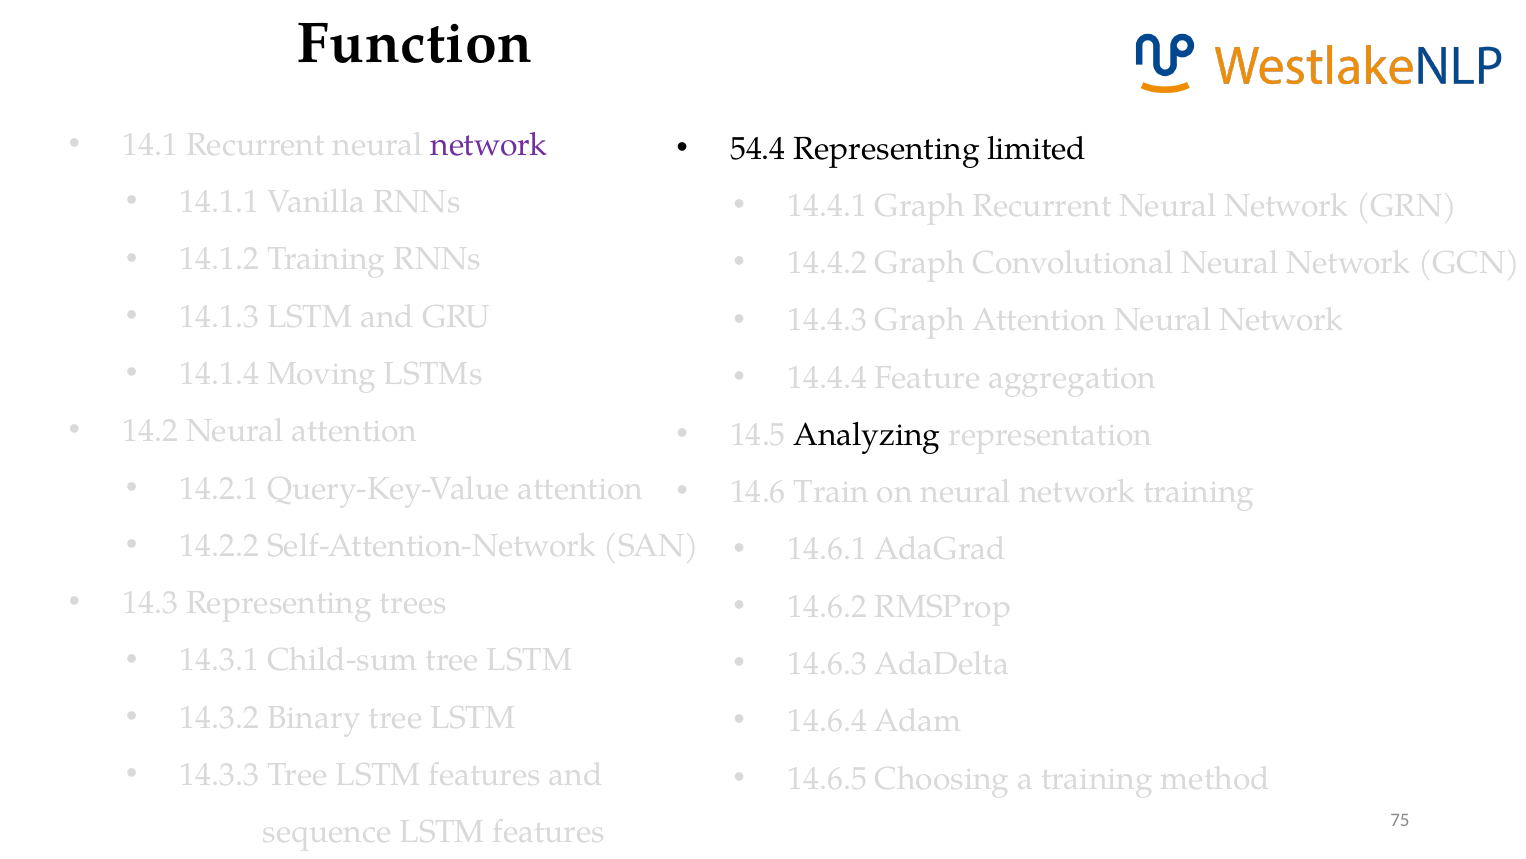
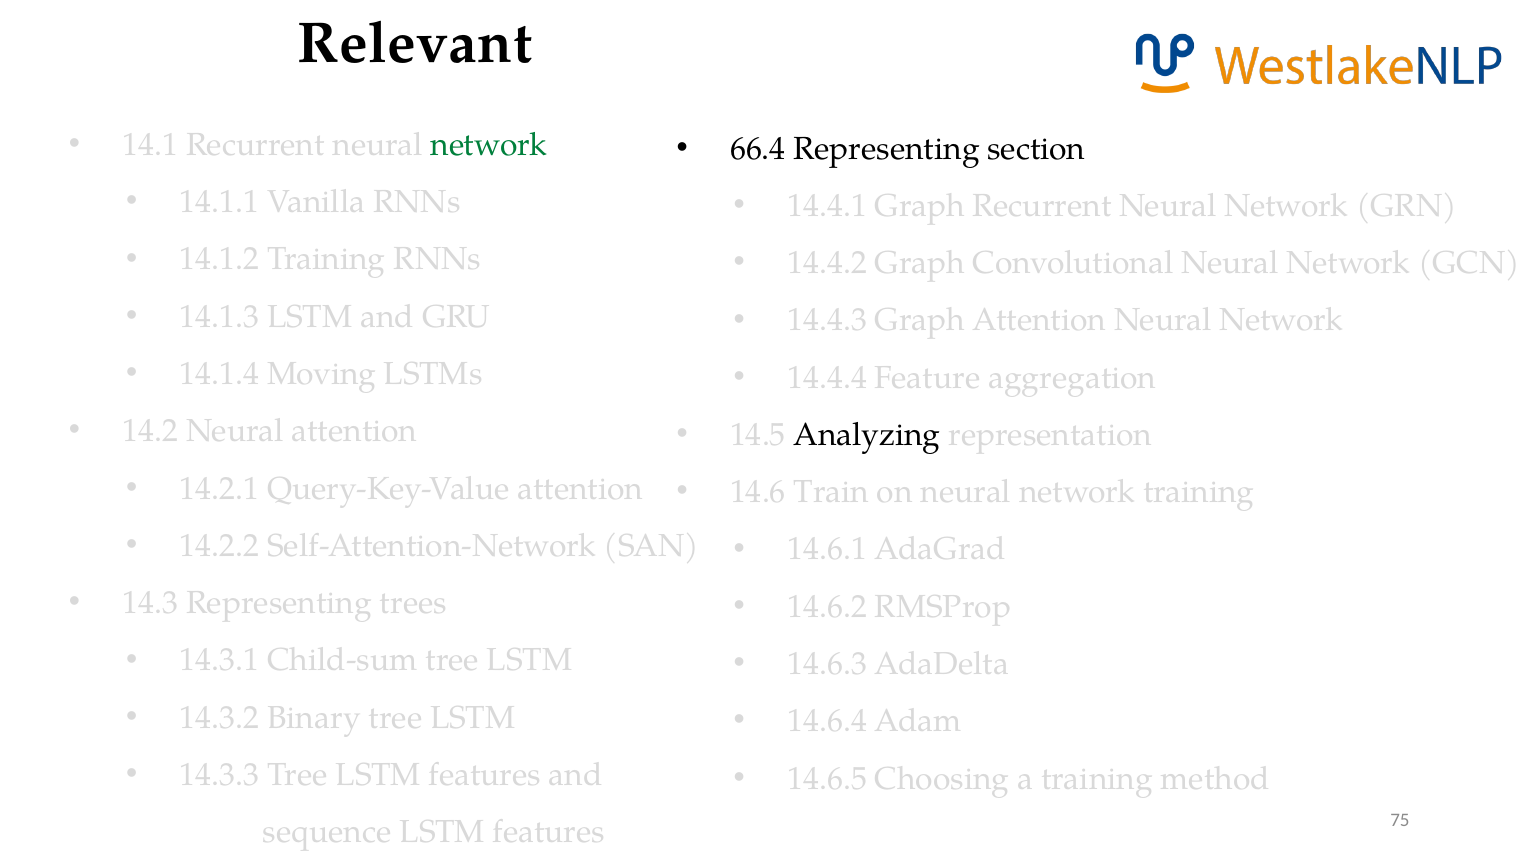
Function: Function -> Relevant
network at (489, 145) colour: purple -> green
54.4: 54.4 -> 66.4
limited: limited -> section
